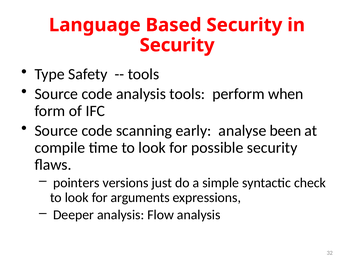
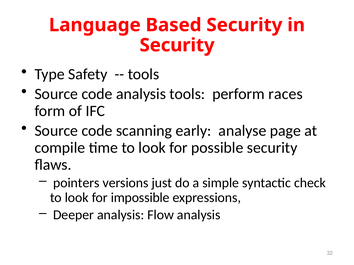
when: when -> races
been: been -> page
arguments: arguments -> impossible
